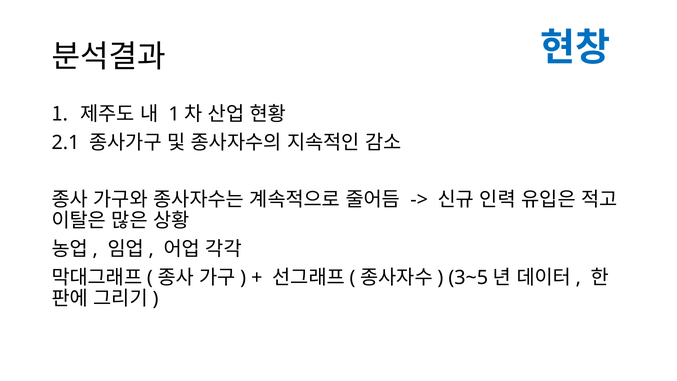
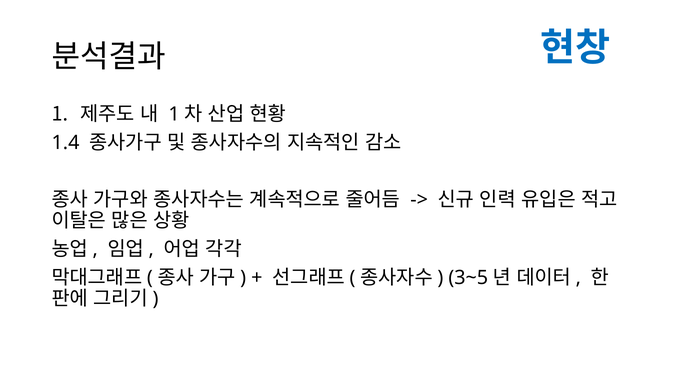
2.1: 2.1 -> 1.4
